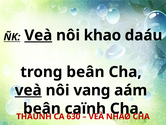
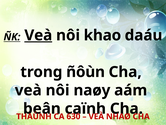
trong beân: beân -> ñôùn
veà at (28, 90) underline: present -> none
vang: vang -> naøy
